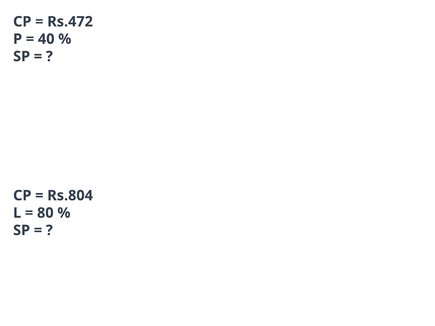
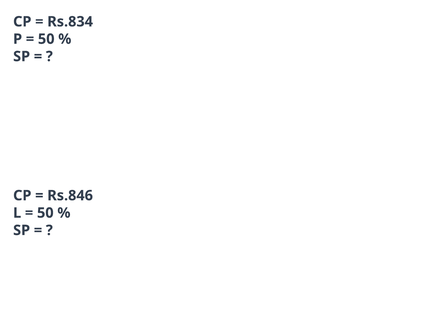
Rs.472: Rs.472 -> Rs.834
40 at (46, 39): 40 -> 50
Rs.804: Rs.804 -> Rs.846
80 at (45, 213): 80 -> 50
